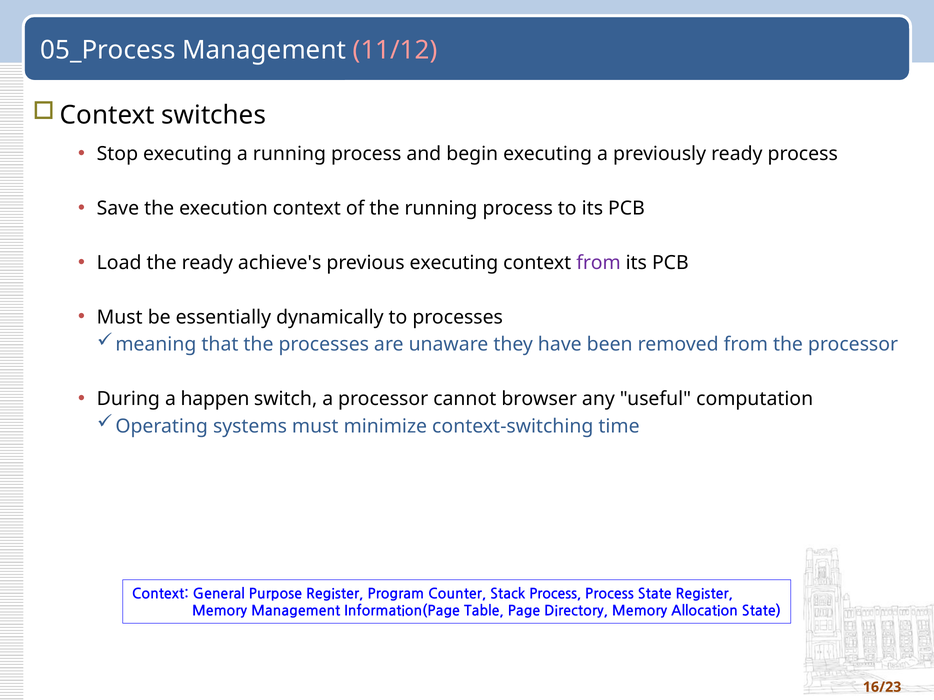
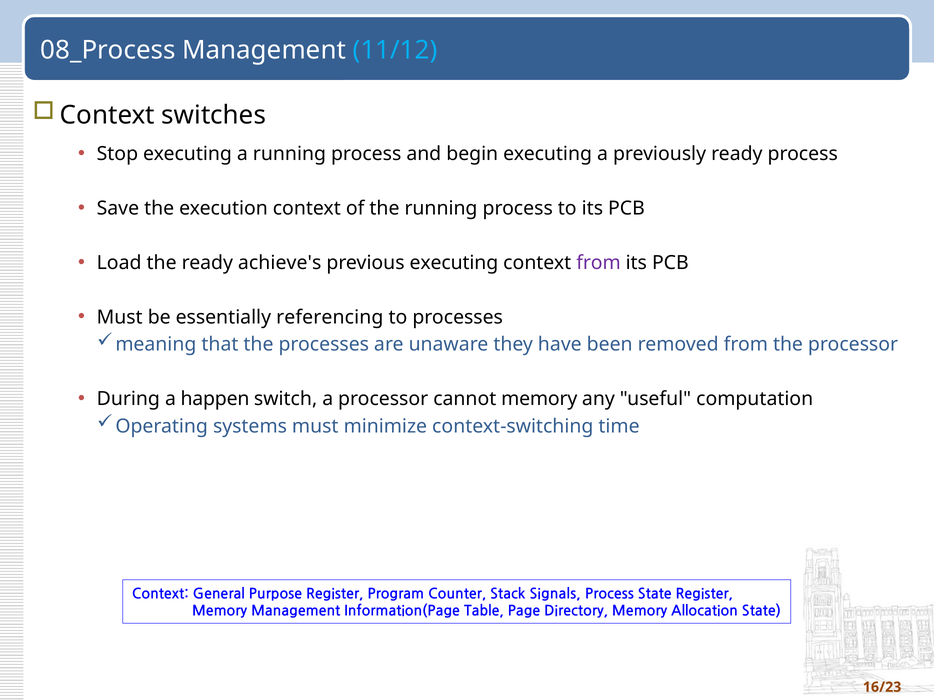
05_Process: 05_Process -> 08_Process
11/12 colour: pink -> light blue
dynamically: dynamically -> referencing
cannot browser: browser -> memory
Stack Process: Process -> Signals
